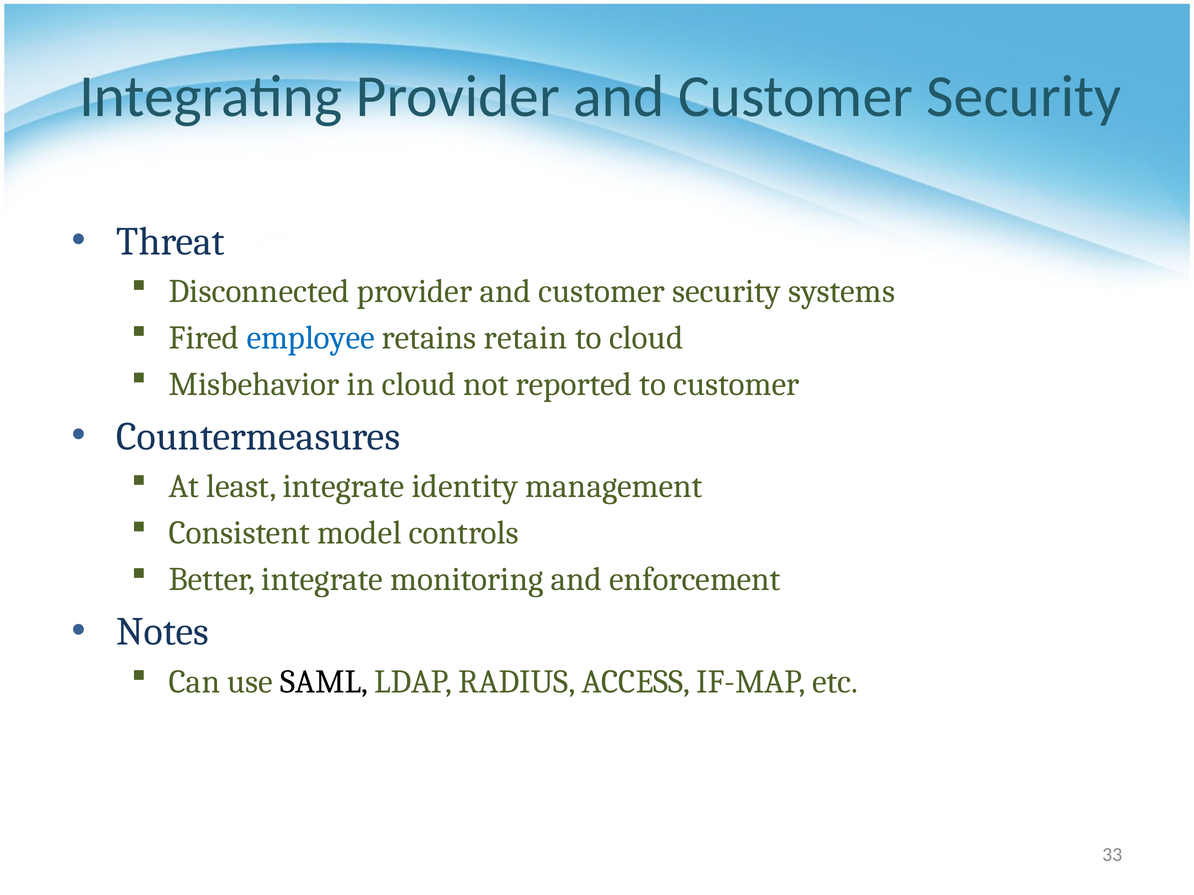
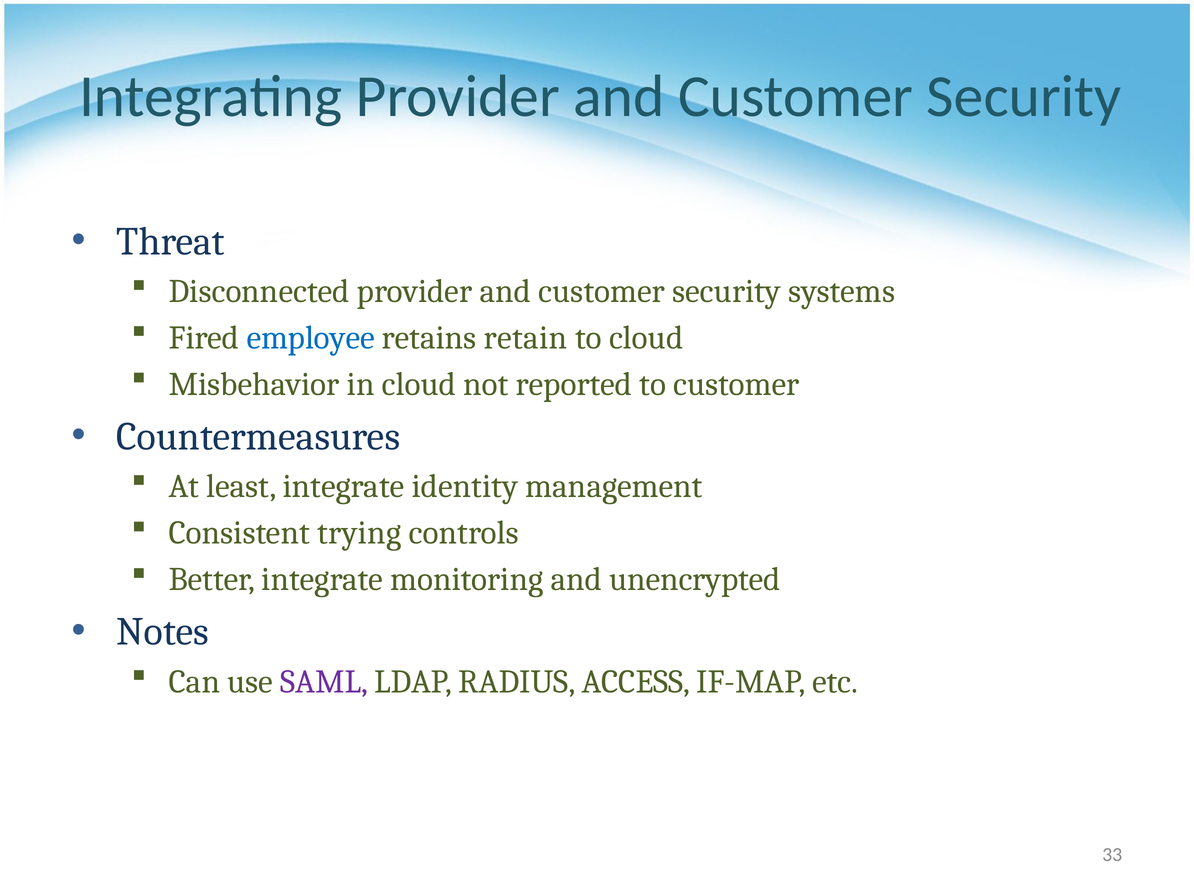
model: model -> trying
enforcement: enforcement -> unencrypted
SAML colour: black -> purple
